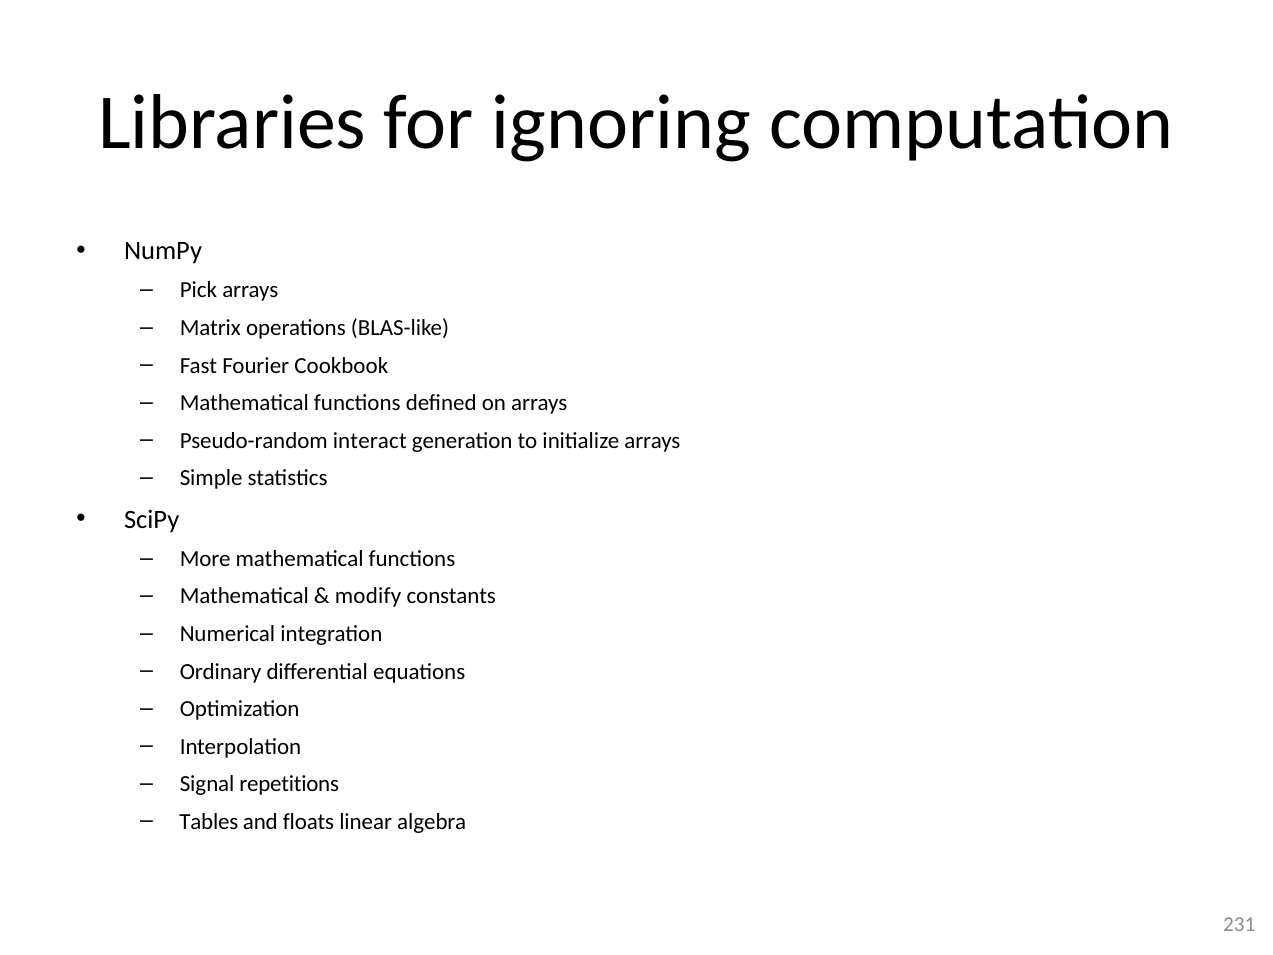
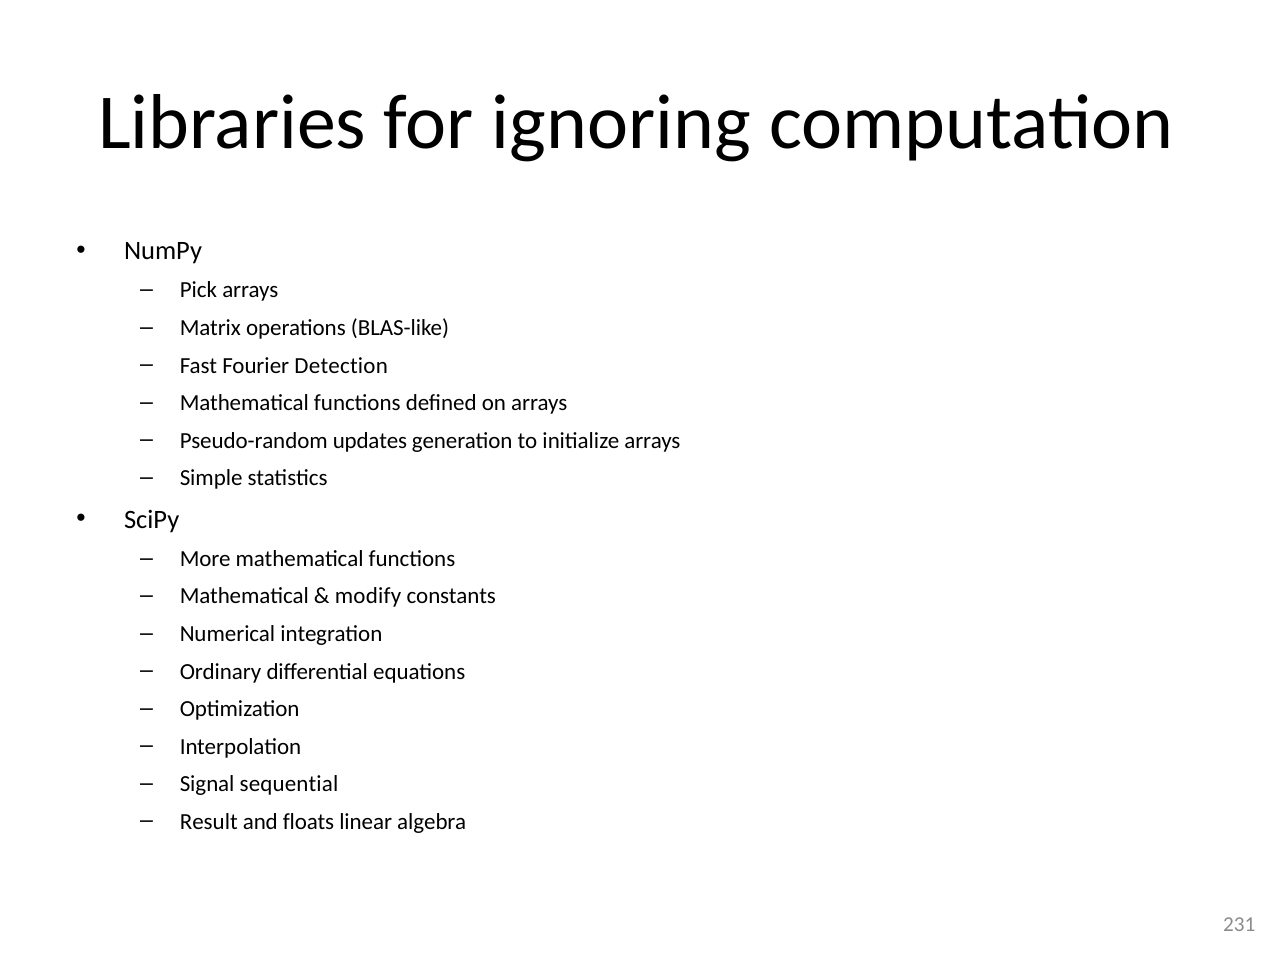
Cookbook: Cookbook -> Detection
interact: interact -> updates
repetitions: repetitions -> sequential
Tables: Tables -> Result
